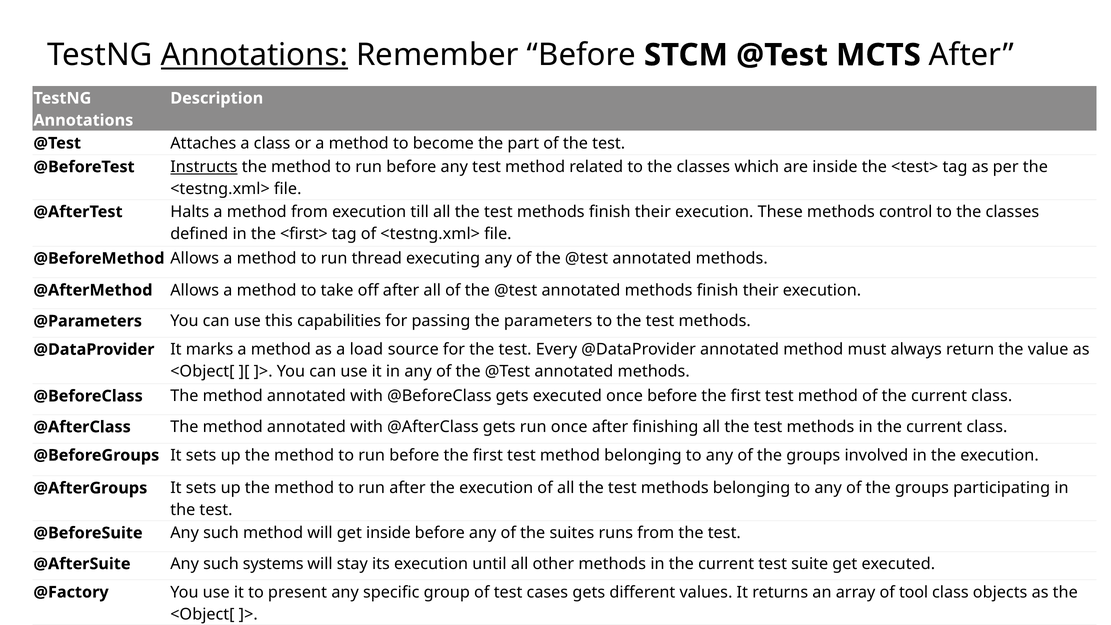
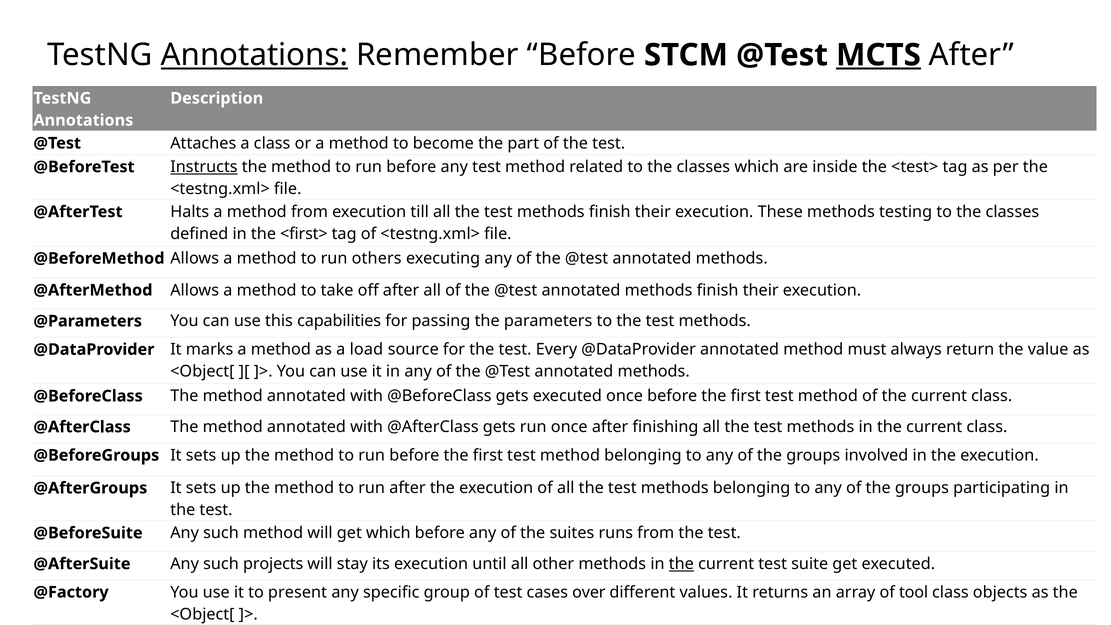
MCTS underline: none -> present
control: control -> testing
thread: thread -> others
get inside: inside -> which
systems: systems -> projects
the at (681, 564) underline: none -> present
cases gets: gets -> over
